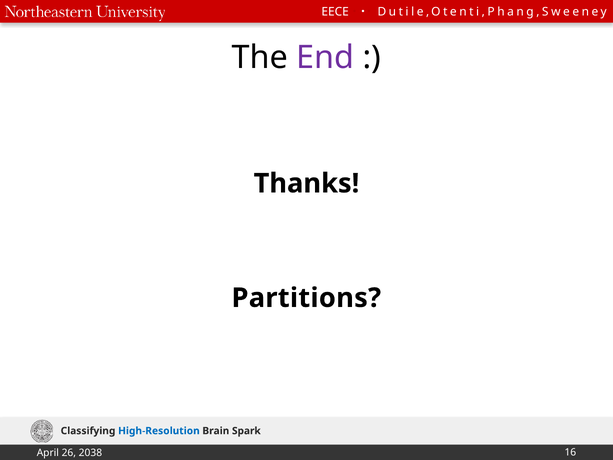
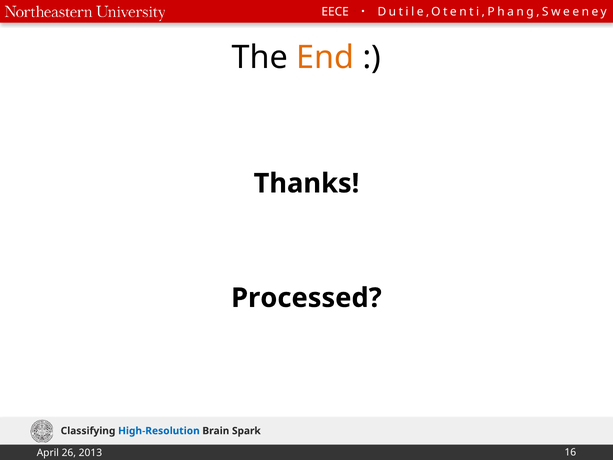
End colour: purple -> orange
Partitions: Partitions -> Processed
2038: 2038 -> 2013
